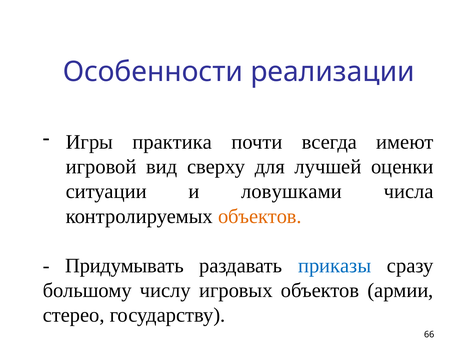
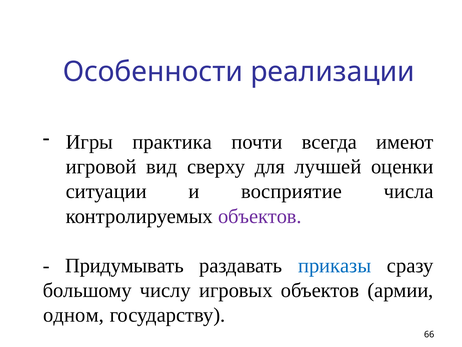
ловушками: ловушками -> восприятие
объектов at (260, 216) colour: orange -> purple
стерео: стерео -> одном
